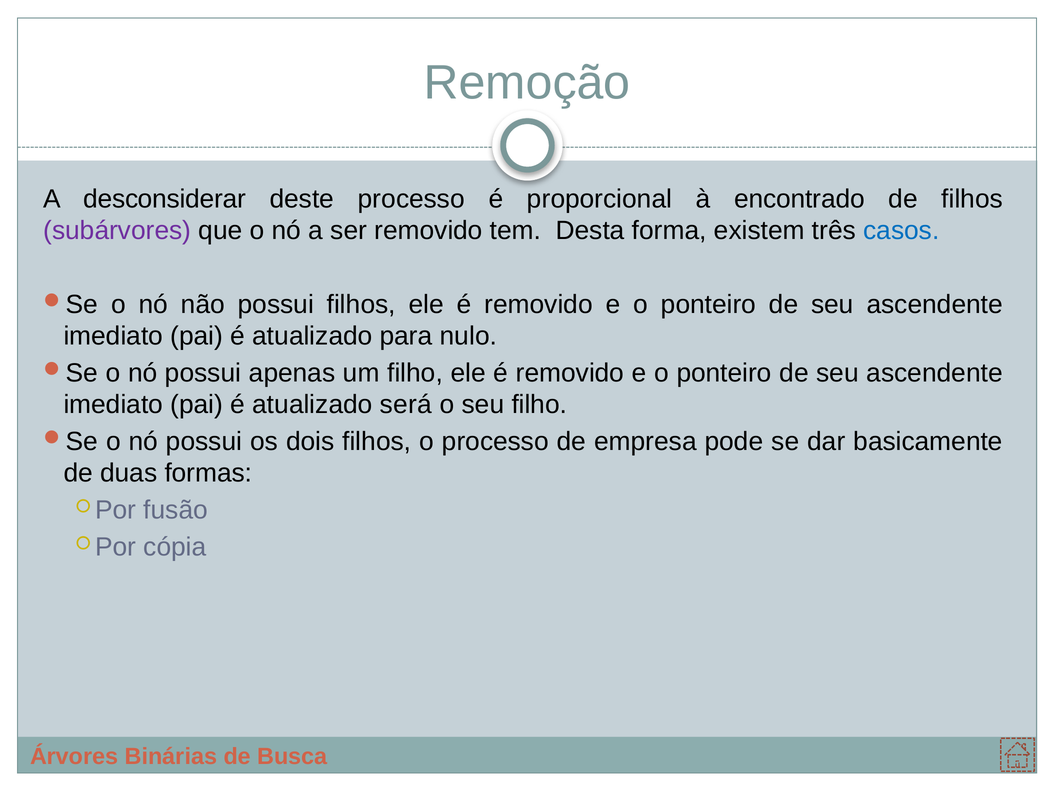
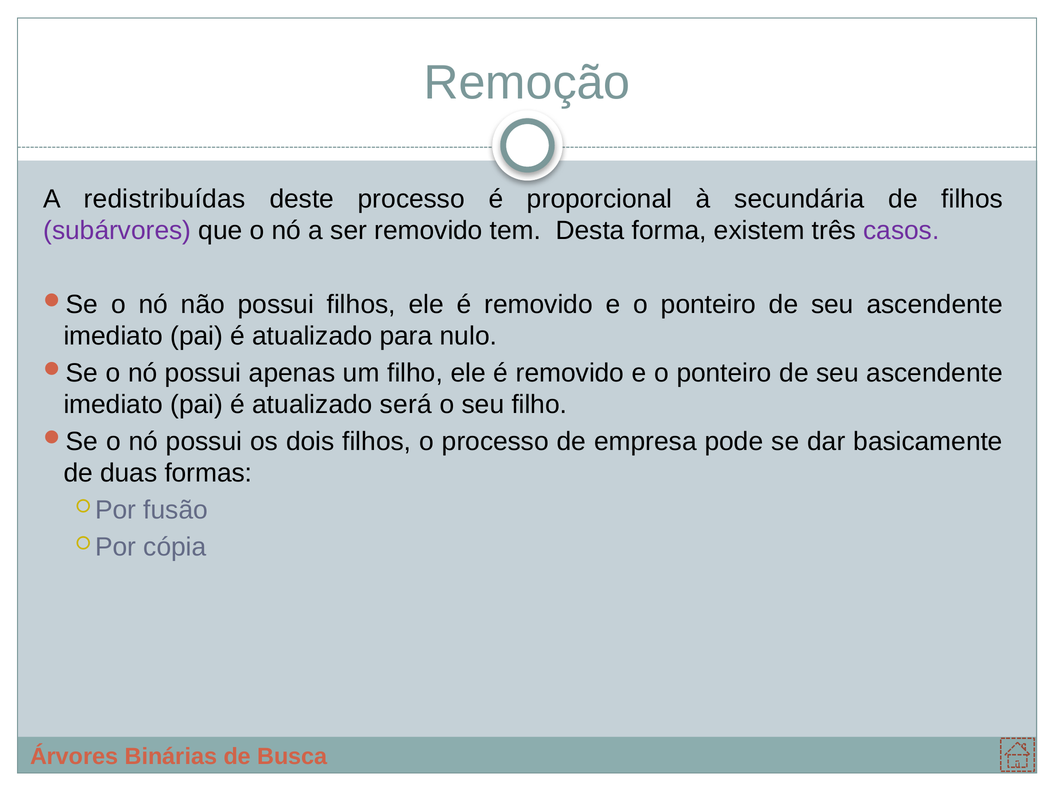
desconsiderar: desconsiderar -> redistribuídas
encontrado: encontrado -> secundária
casos colour: blue -> purple
